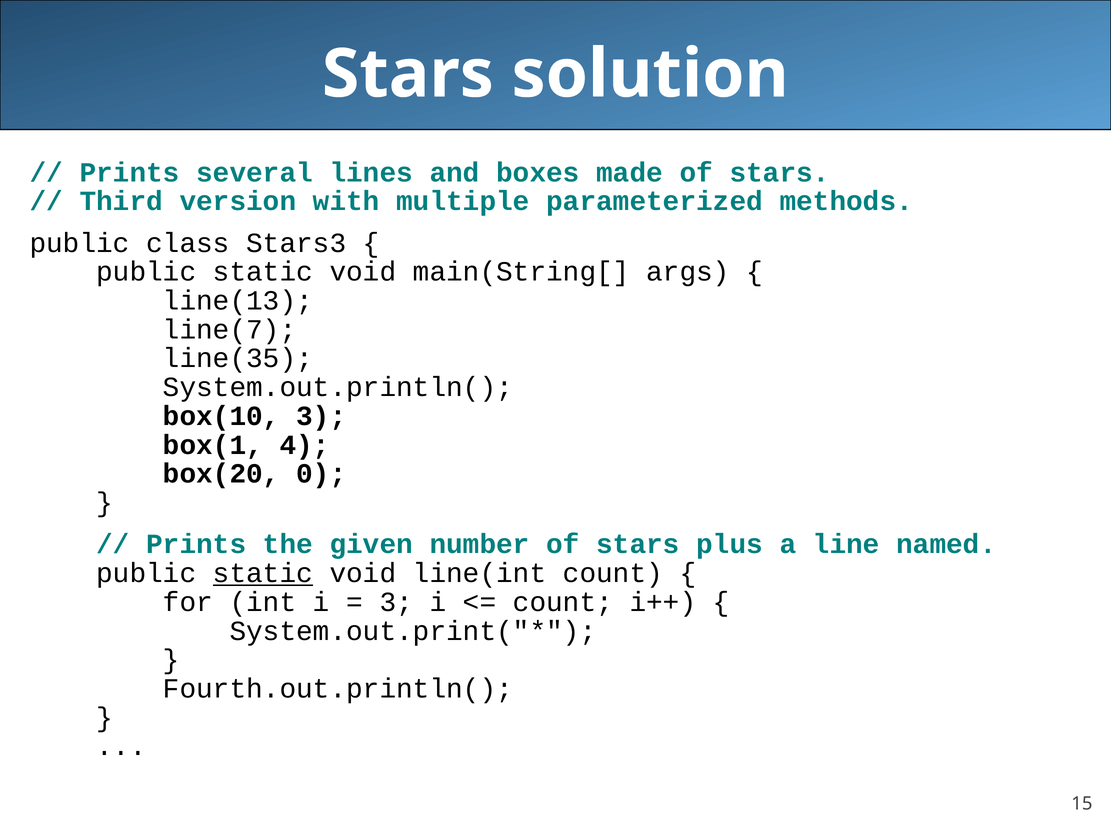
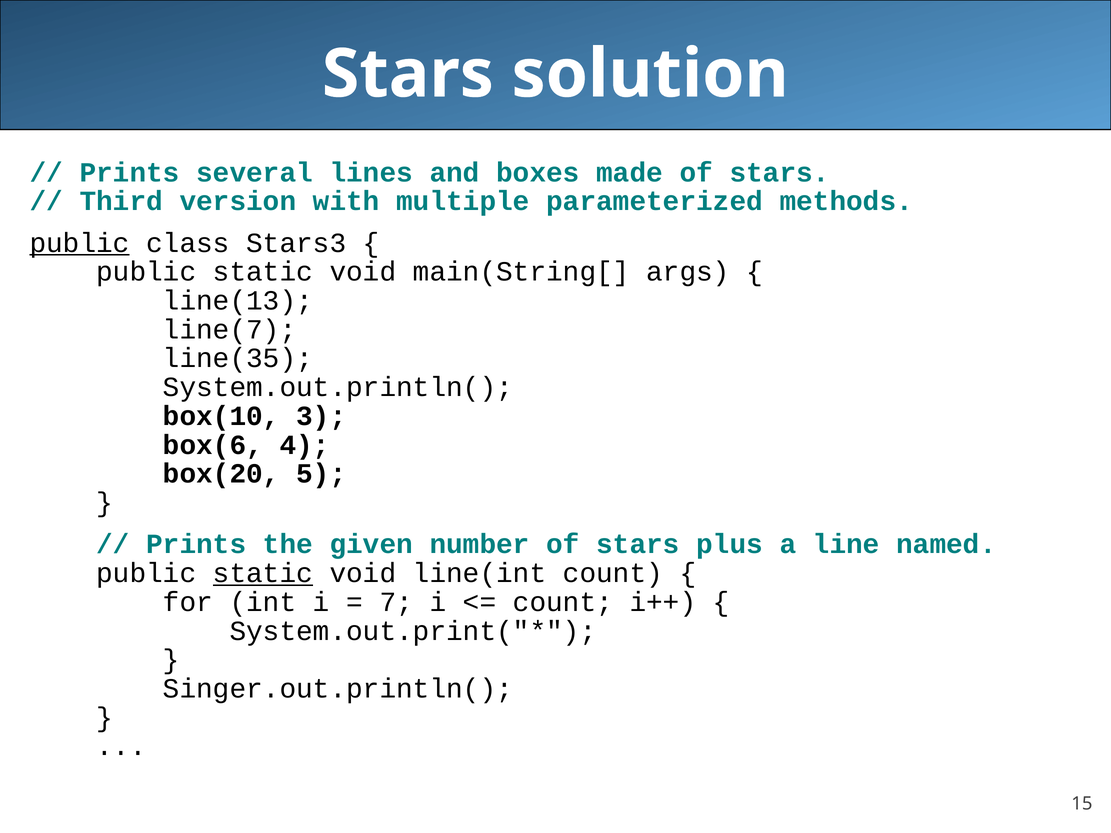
public at (80, 243) underline: none -> present
box(1: box(1 -> box(6
0: 0 -> 5
3 at (396, 602): 3 -> 7
Fourth.out.println(: Fourth.out.println( -> Singer.out.println(
